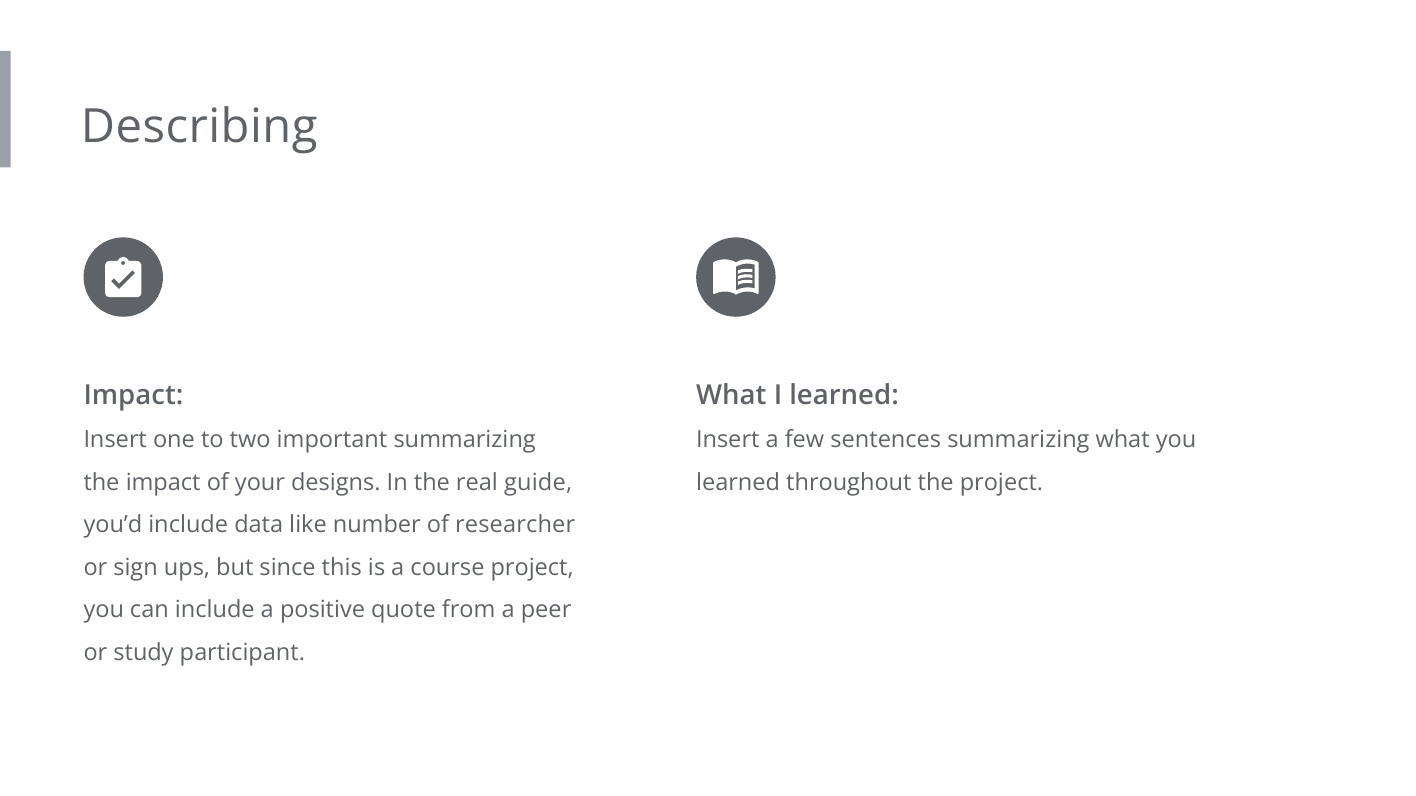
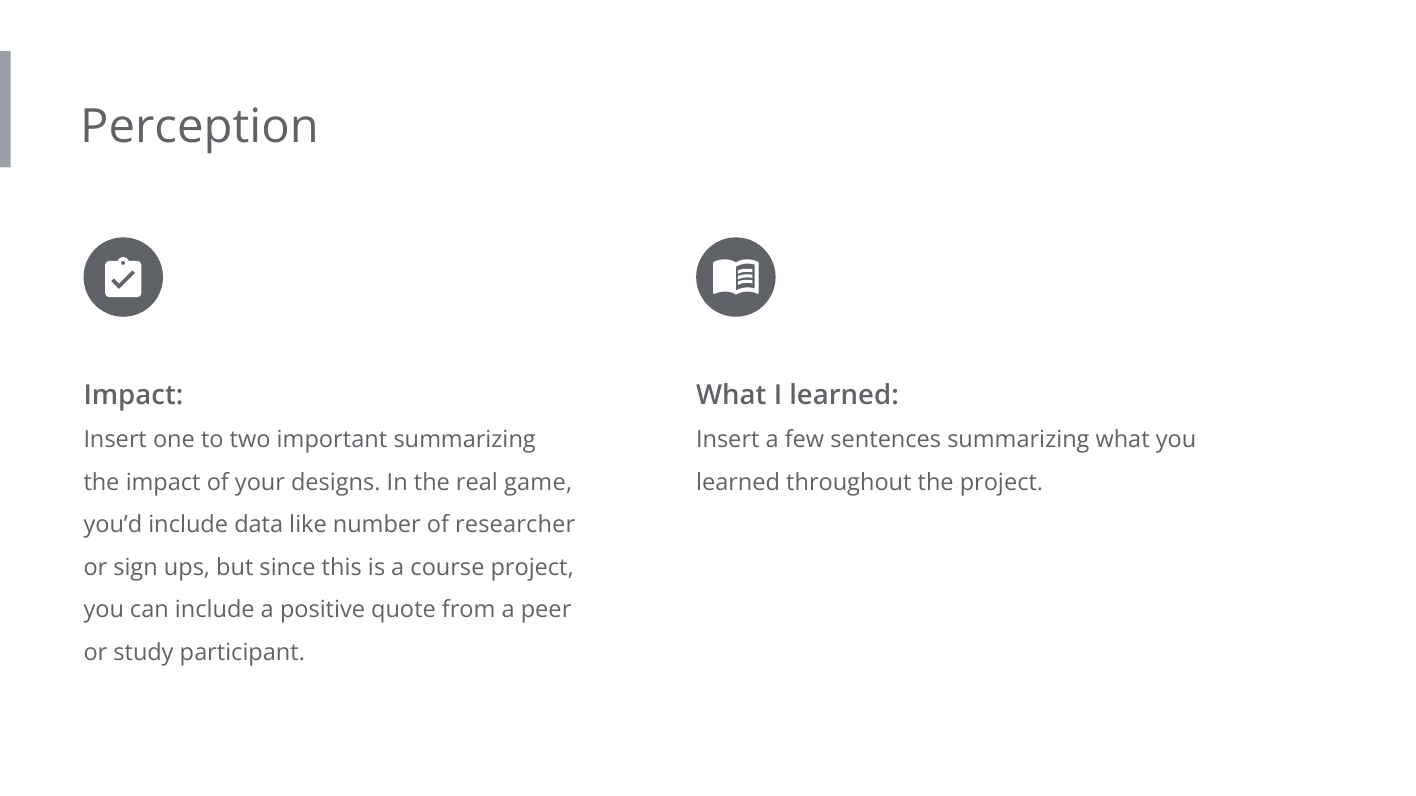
Describing: Describing -> Perception
guide: guide -> game
